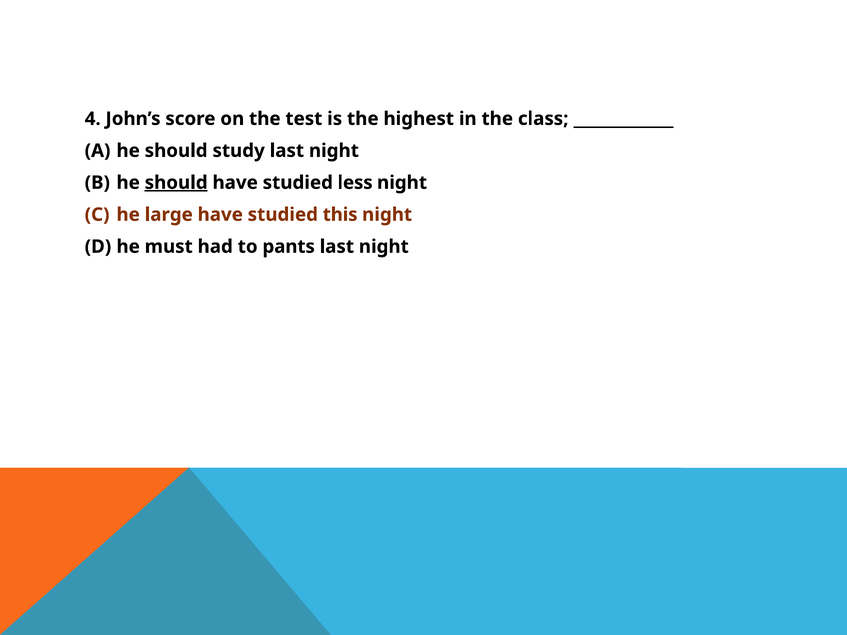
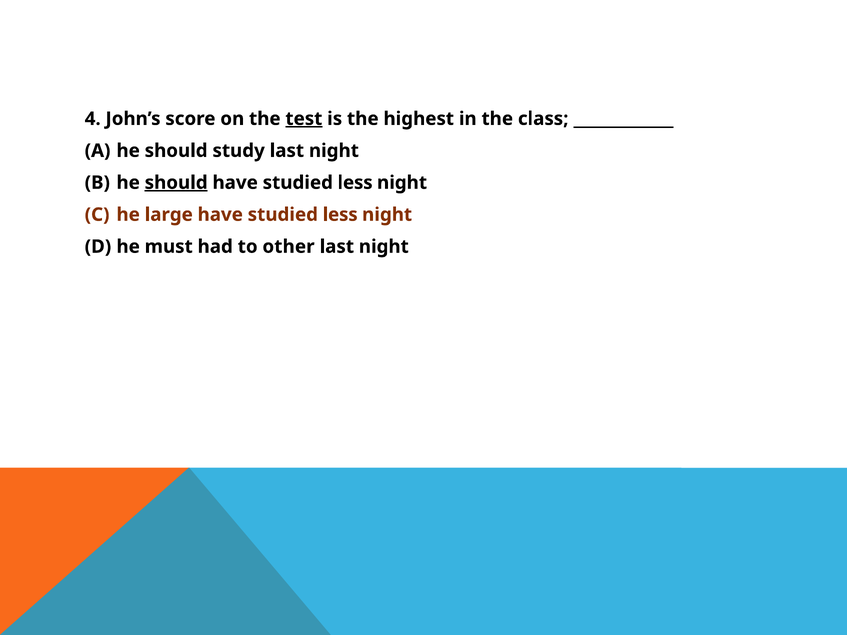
test underline: none -> present
this at (340, 215): this -> less
pants: pants -> other
